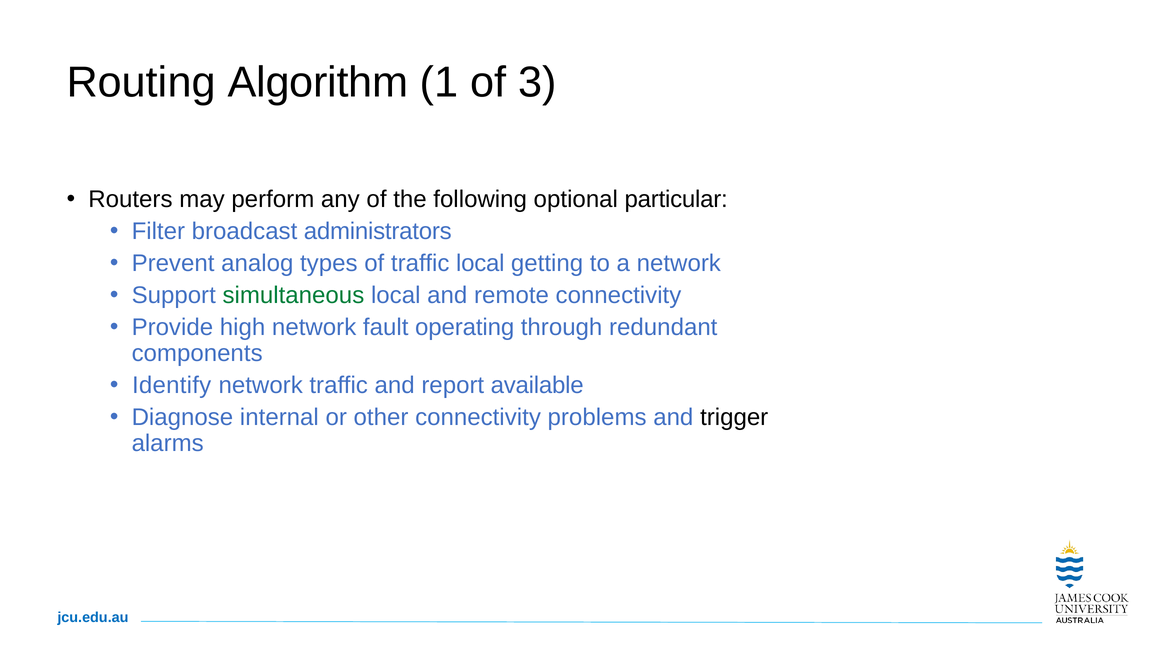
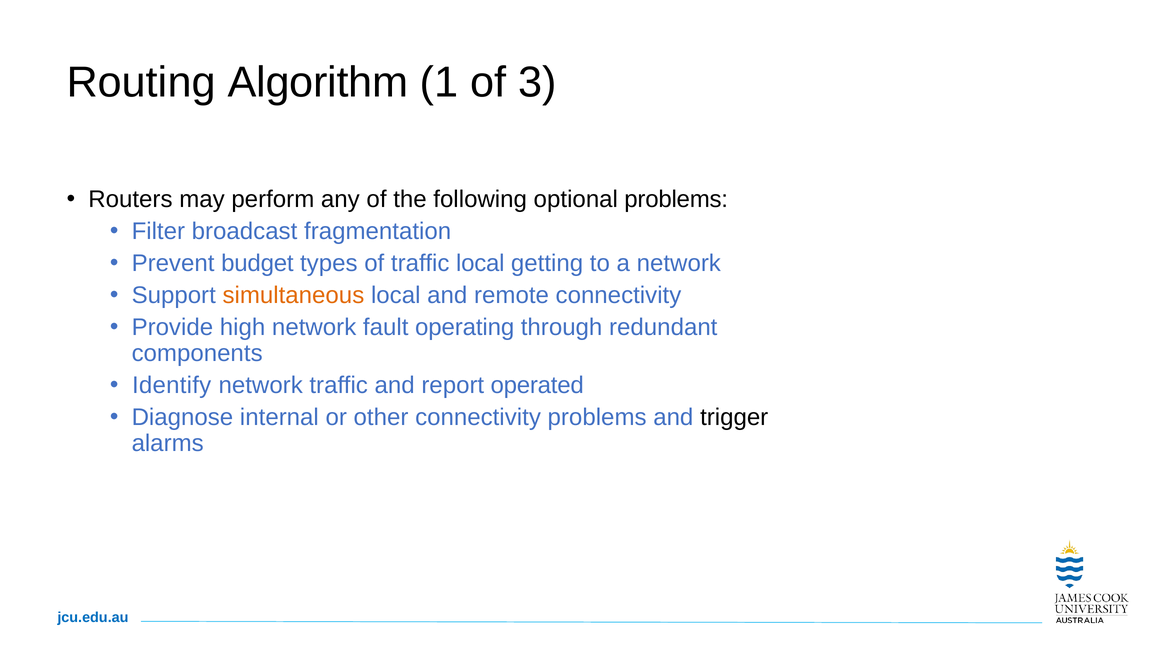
optional particular: particular -> problems
administrators: administrators -> fragmentation
analog: analog -> budget
simultaneous colour: green -> orange
available: available -> operated
